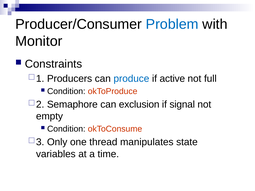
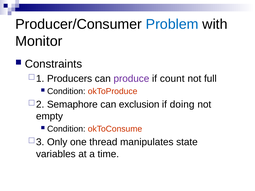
produce colour: blue -> purple
active: active -> count
signal: signal -> doing
